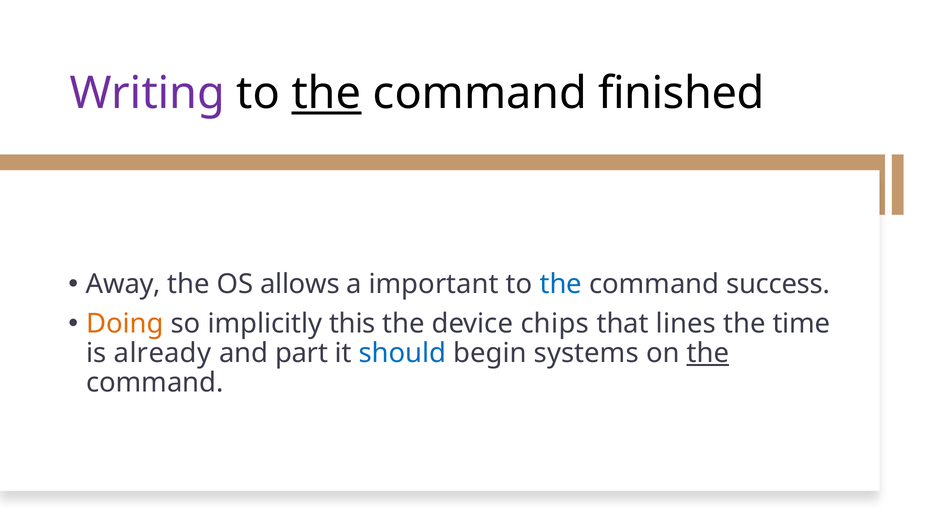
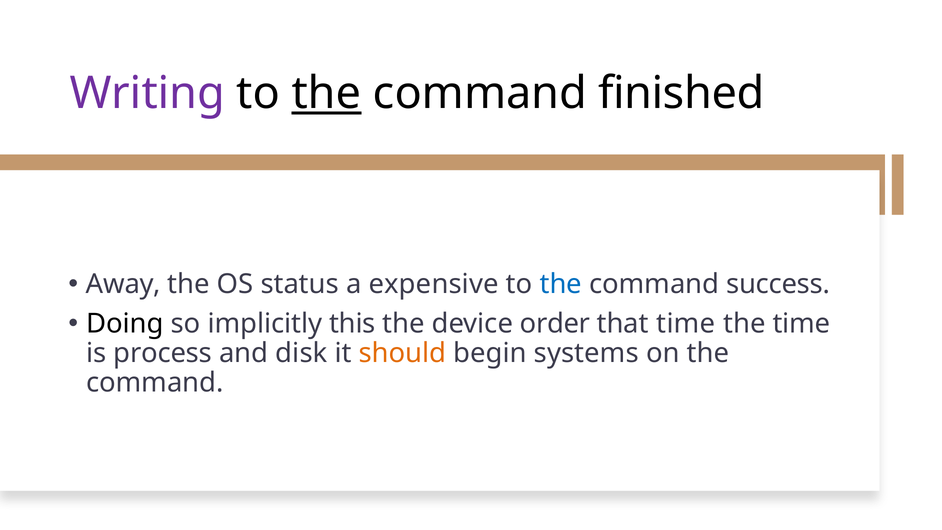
allows: allows -> status
important: important -> expensive
Doing colour: orange -> black
chips: chips -> order
that lines: lines -> time
already: already -> process
part: part -> disk
should colour: blue -> orange
the at (708, 353) underline: present -> none
